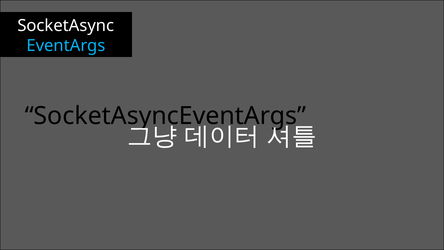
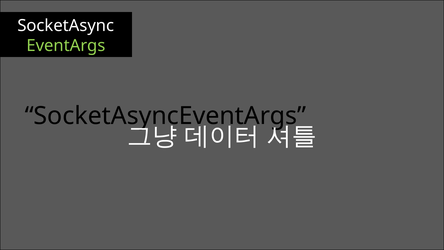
EventArgs colour: light blue -> light green
